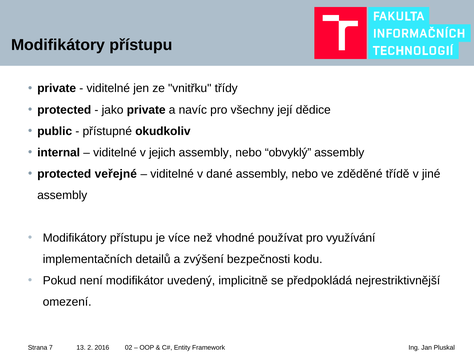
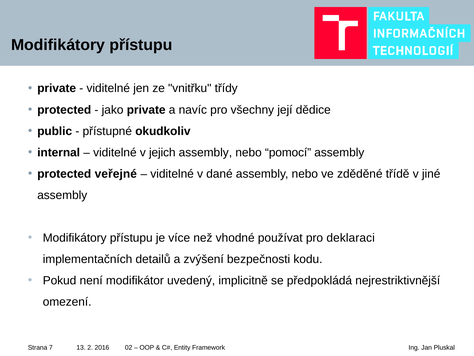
obvyklý: obvyklý -> pomocí
využívání: využívání -> deklaraci
